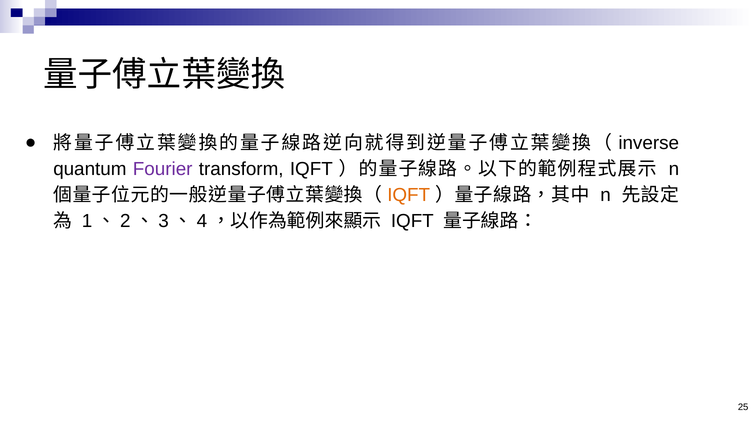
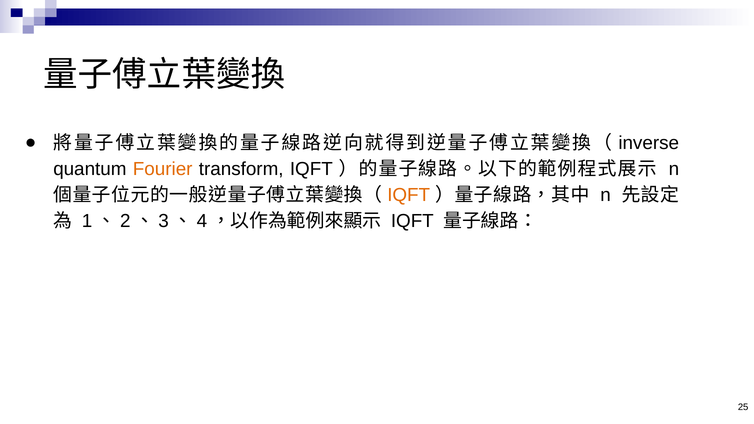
Fourier colour: purple -> orange
